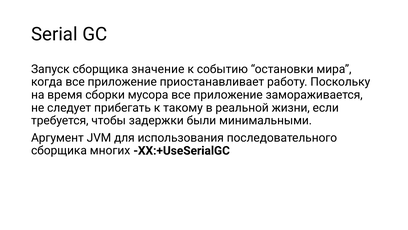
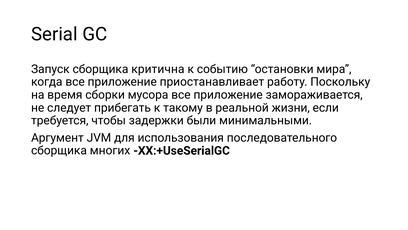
значение: значение -> критична
